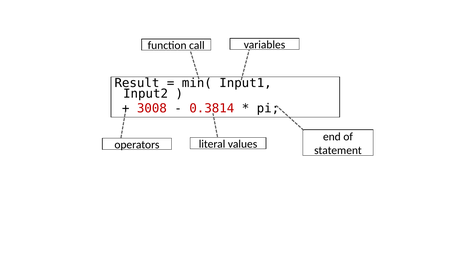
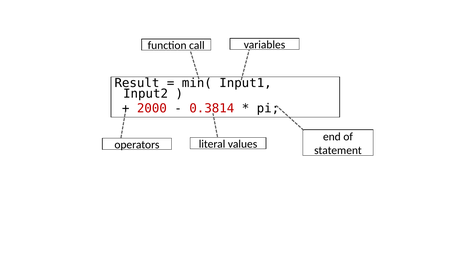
3008: 3008 -> 2000
